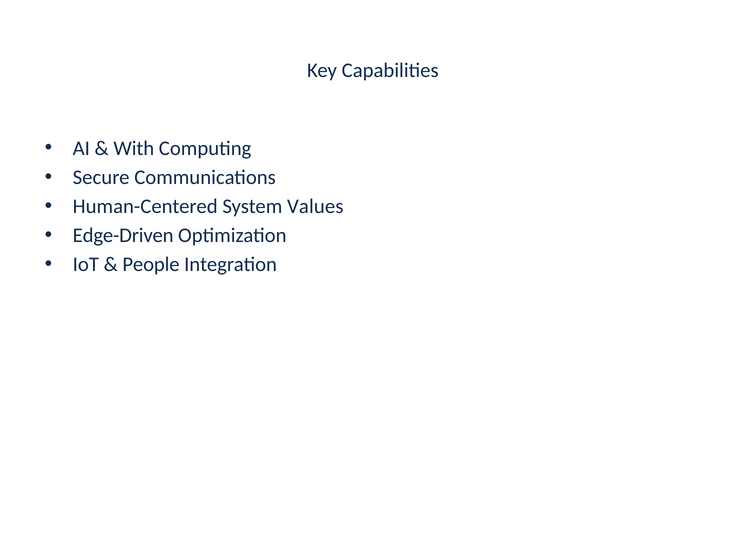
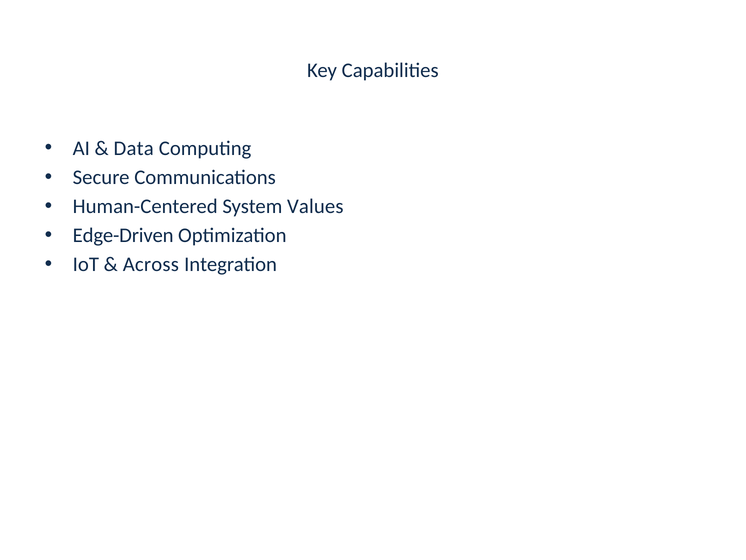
With: With -> Data
People: People -> Across
